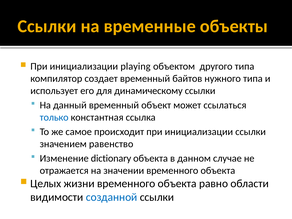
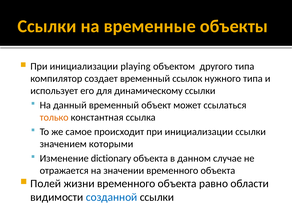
байтов: байтов -> ссылок
только colour: blue -> orange
равенство: равенство -> которыми
Целых: Целых -> Полей
